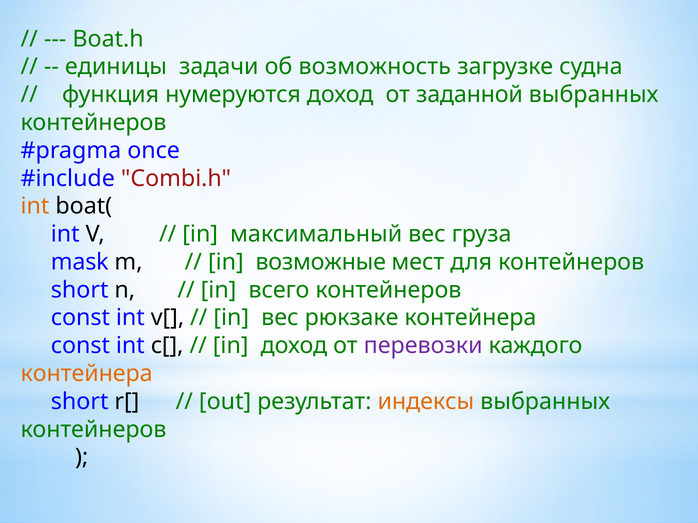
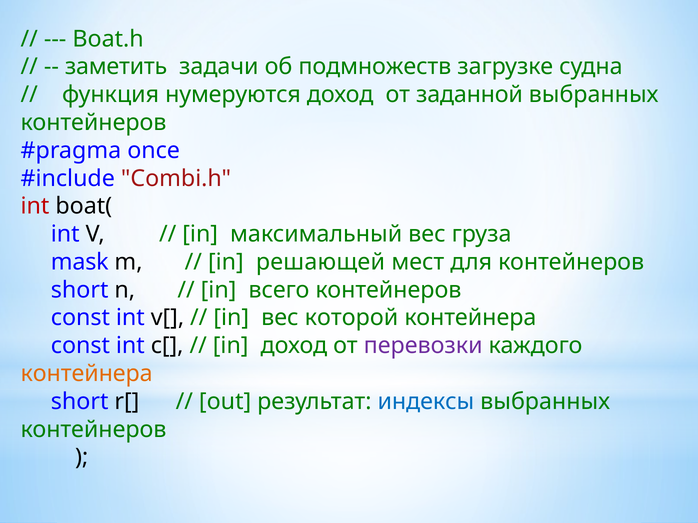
единицы: единицы -> заметить
возможность: возможность -> подмножеств
int at (35, 206) colour: orange -> red
возможные: возможные -> решающей
рюкзаке: рюкзаке -> которой
индексы colour: orange -> blue
